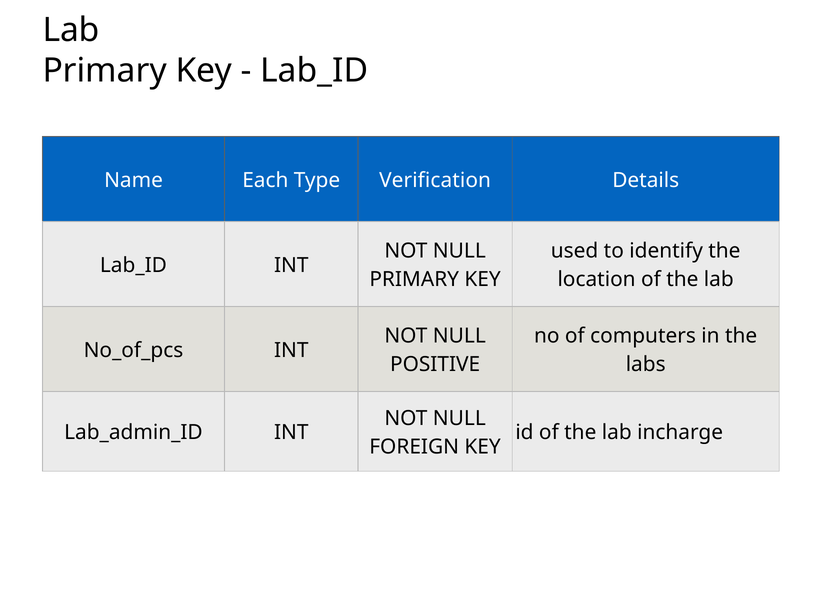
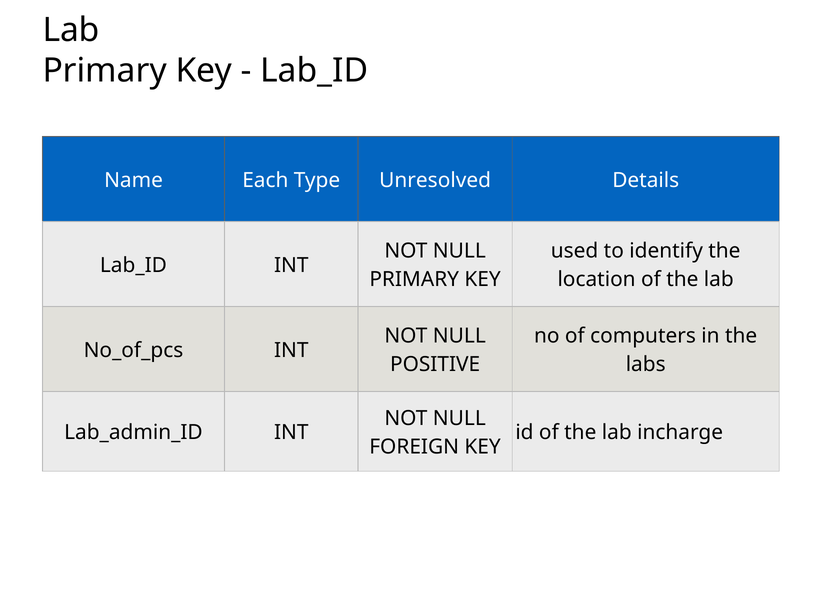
Verification: Verification -> Unresolved
